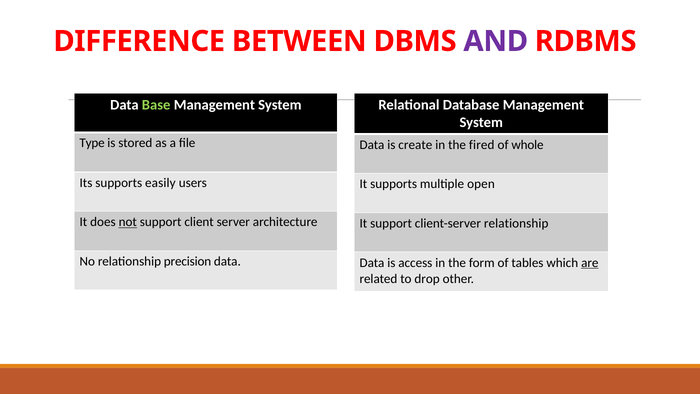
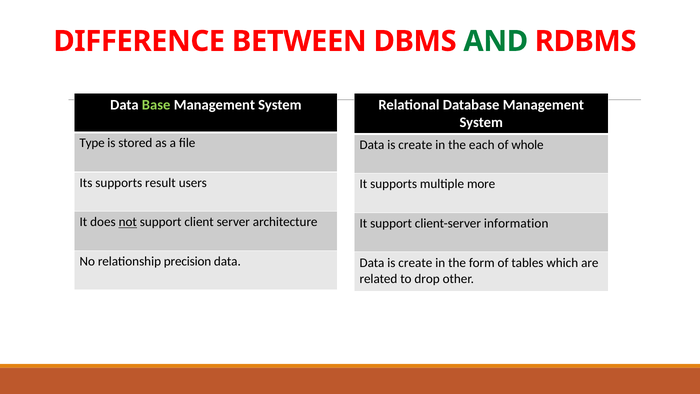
AND colour: purple -> green
fired: fired -> each
easily: easily -> result
open: open -> more
client-server relationship: relationship -> information
access at (415, 263): access -> create
are underline: present -> none
